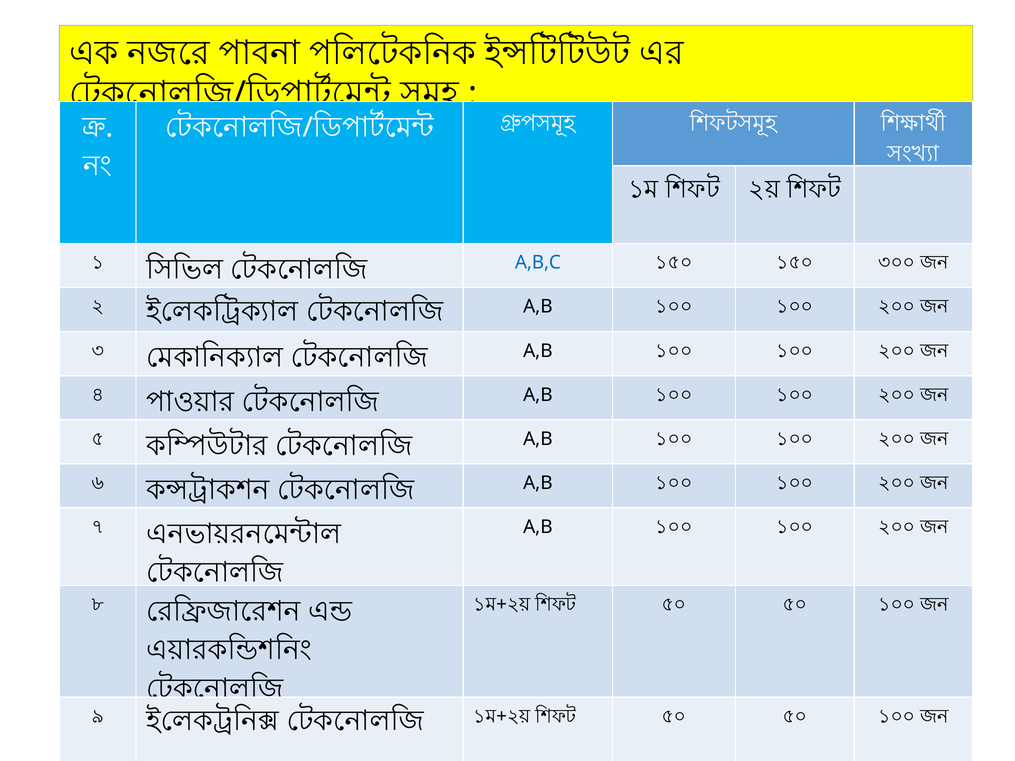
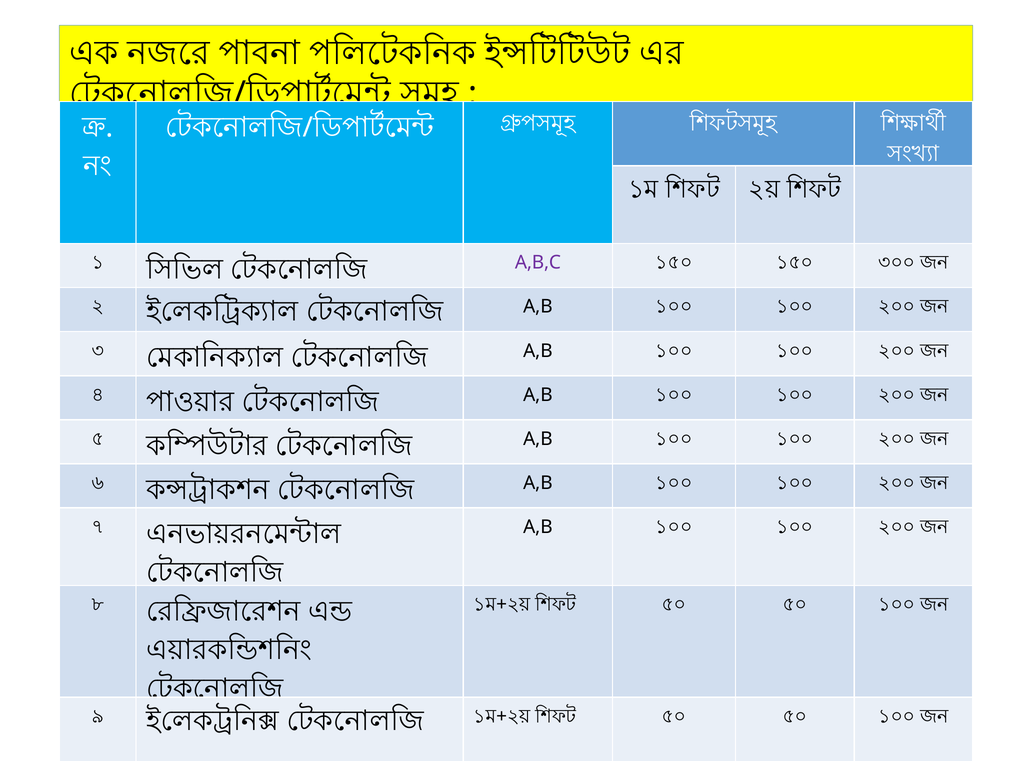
A,B,C colour: blue -> purple
